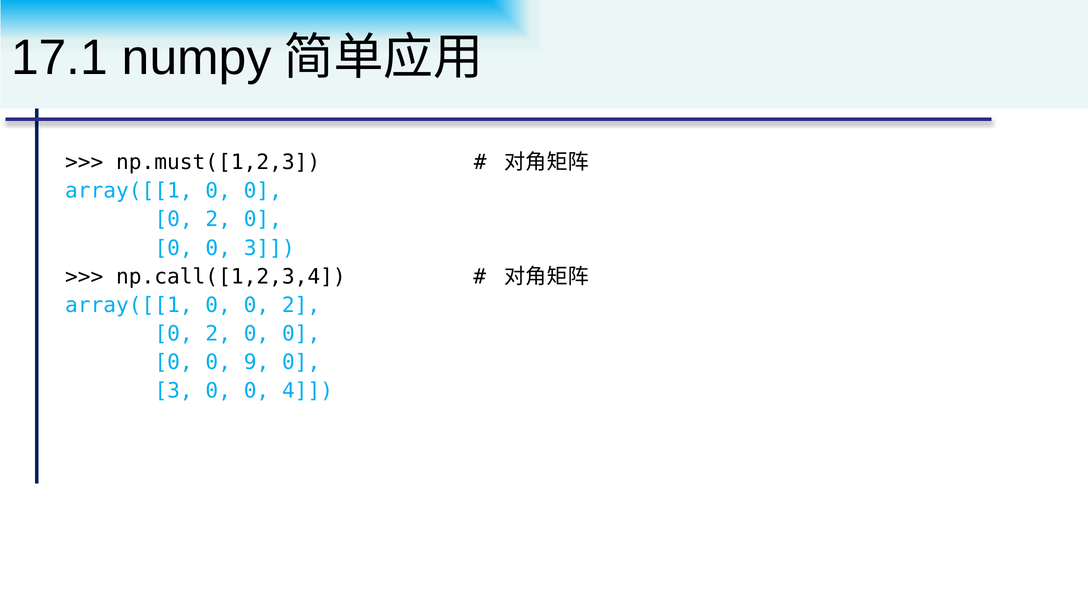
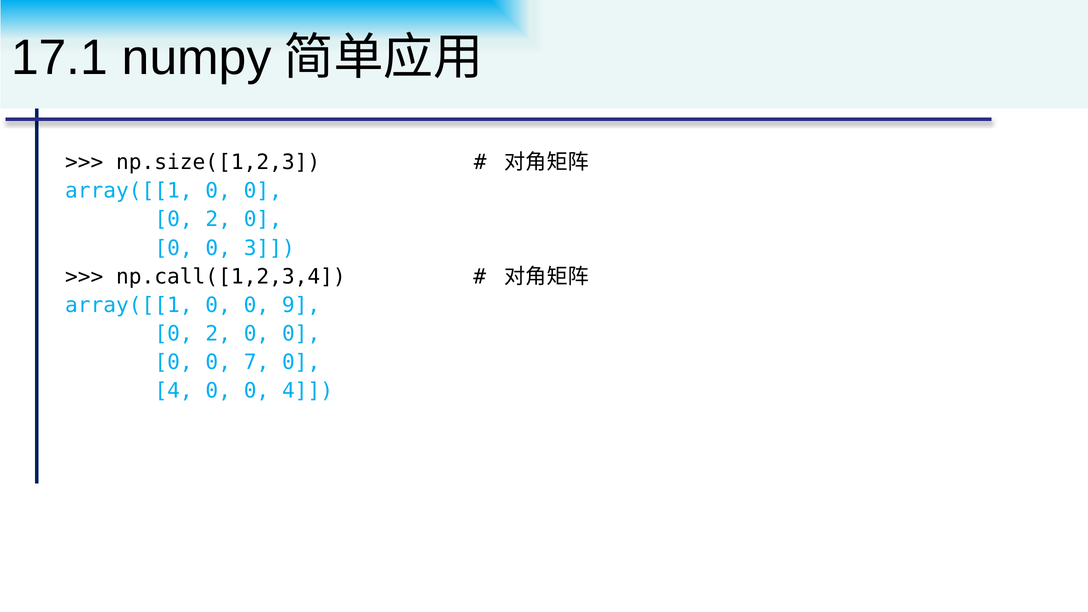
np.must([1,2,3: np.must([1,2,3 -> np.size([1,2,3
array([[1 0 0 2: 2 -> 9
9: 9 -> 7
3 at (174, 391): 3 -> 4
